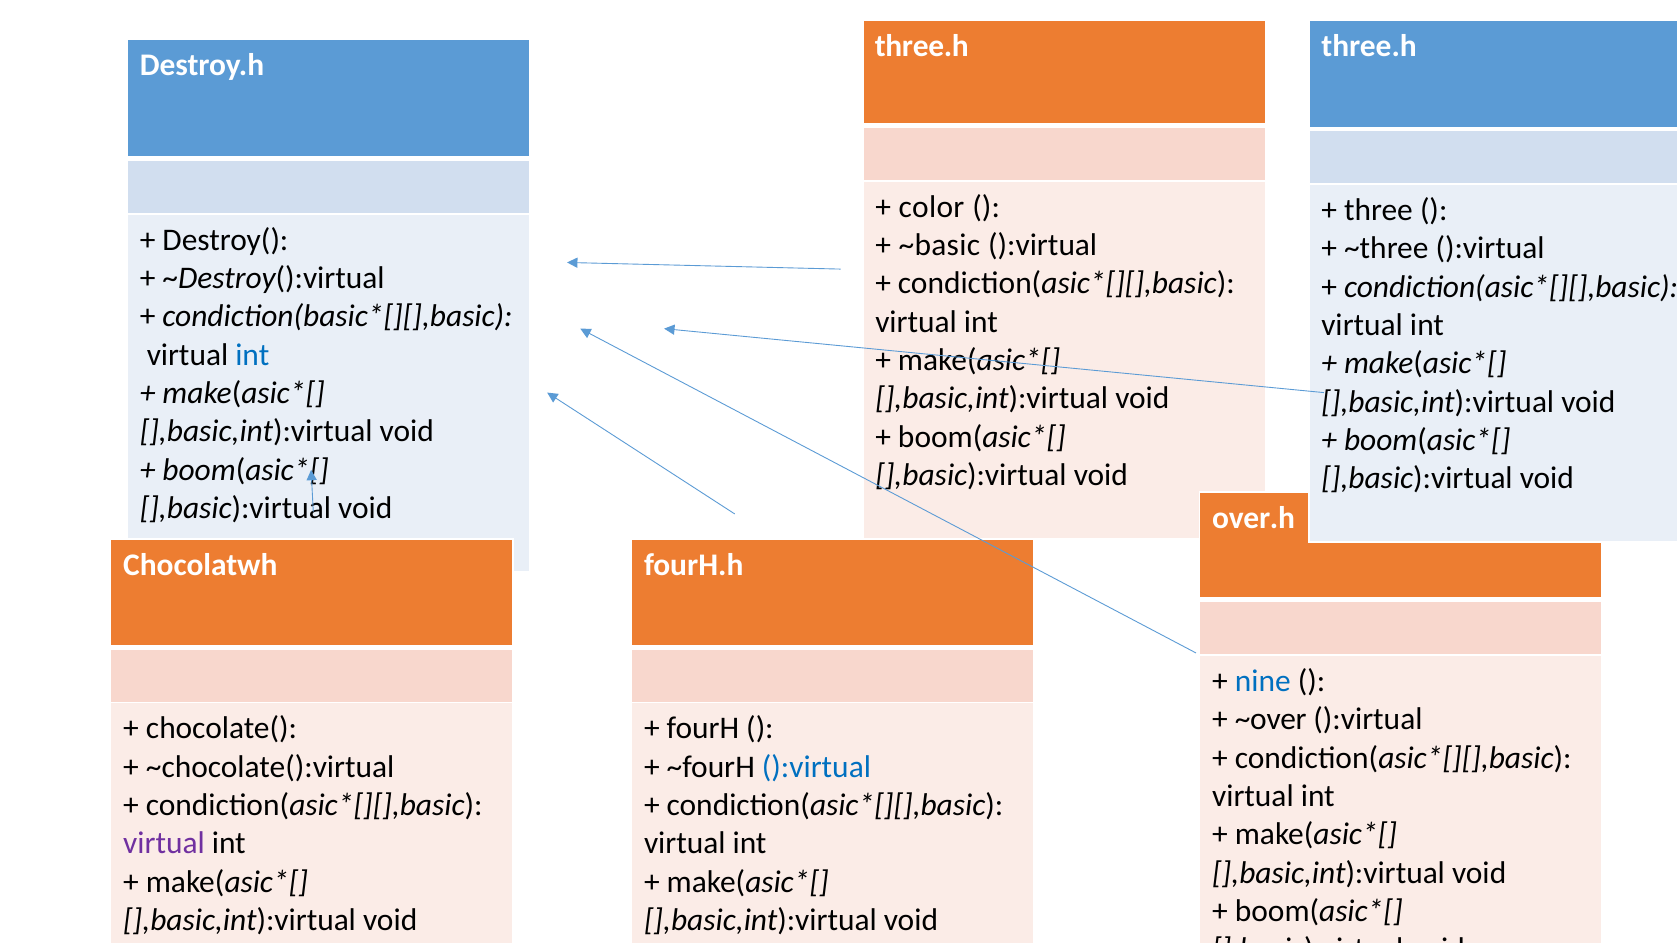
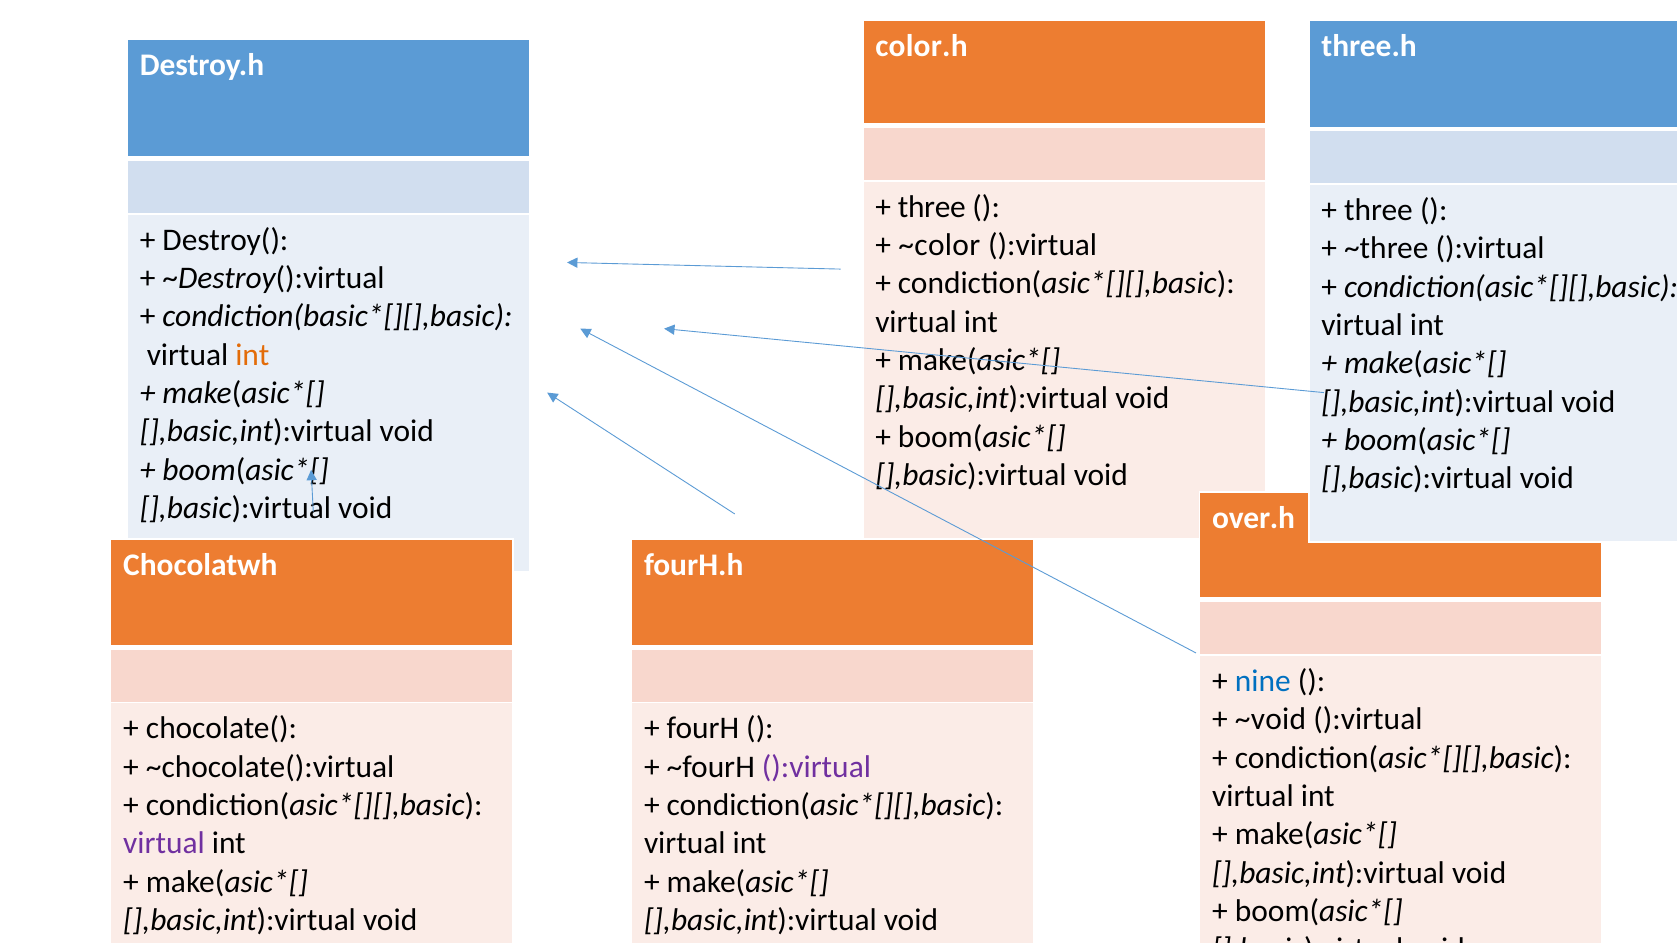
three.h at (922, 46): three.h -> color.h
color at (931, 207): color -> three
~basic: ~basic -> ~color
int at (252, 355) colour: blue -> orange
~over: ~over -> ~void
):virtual at (816, 767) colour: blue -> purple
